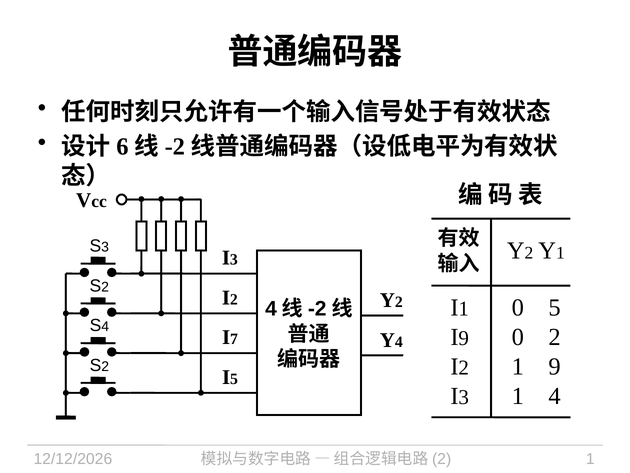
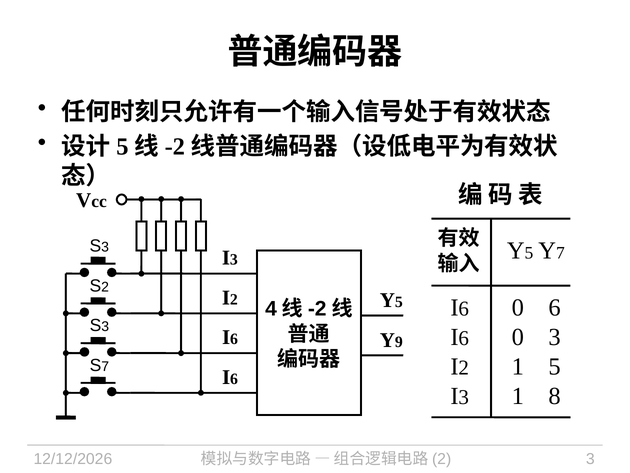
6 at (122, 146): 6 -> 5
2 at (529, 252): 2 -> 5
1 at (560, 252): 1 -> 7
2 at (399, 302): 2 -> 5
1 at (464, 309): 1 -> 6
0 5: 5 -> 6
4 at (105, 327): 4 -> 3
9 at (464, 338): 9 -> 6
0 2: 2 -> 3
7 at (234, 339): 7 -> 6
4 at (399, 342): 4 -> 9
1 9: 9 -> 5
2 at (105, 366): 2 -> 7
5 at (234, 378): 5 -> 6
1 4: 4 -> 8
1 at (590, 458): 1 -> 3
